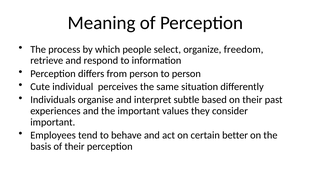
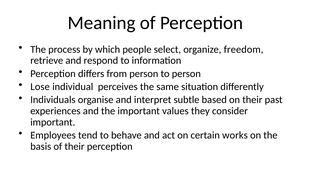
Cute: Cute -> Lose
better: better -> works
